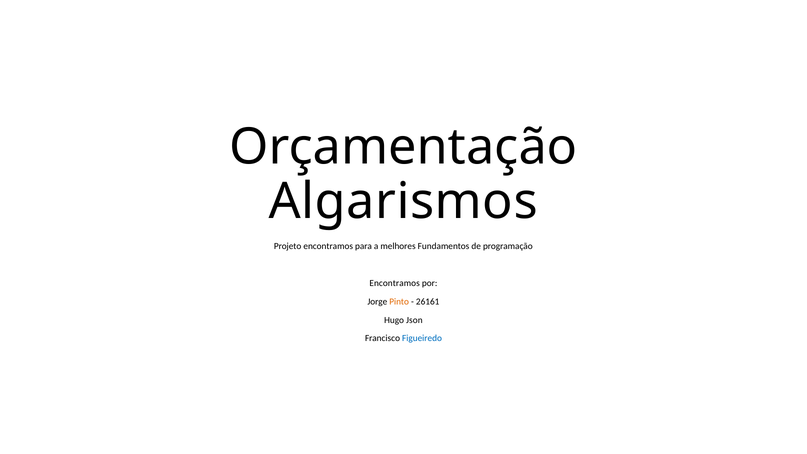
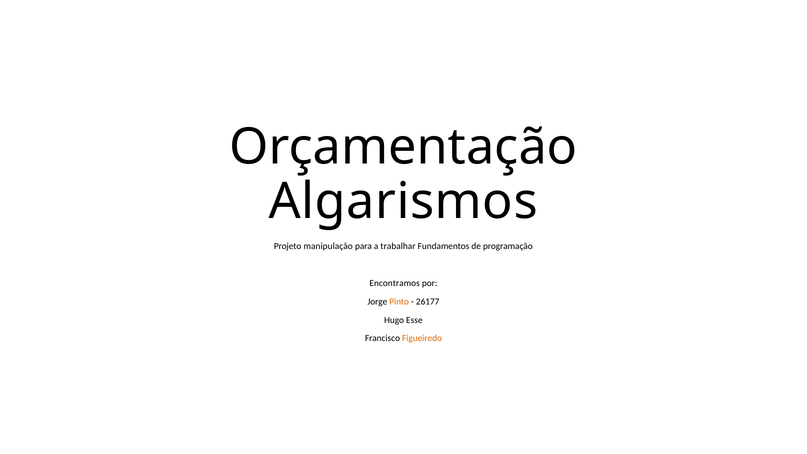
Projeto encontramos: encontramos -> manipulação
melhores: melhores -> trabalhar
26161: 26161 -> 26177
Json: Json -> Esse
Figueiredo colour: blue -> orange
